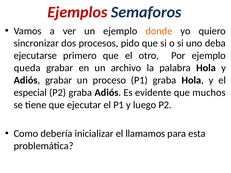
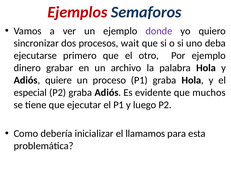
donde colour: orange -> purple
pido: pido -> wait
queda: queda -> dinero
Adiós grabar: grabar -> quiere
